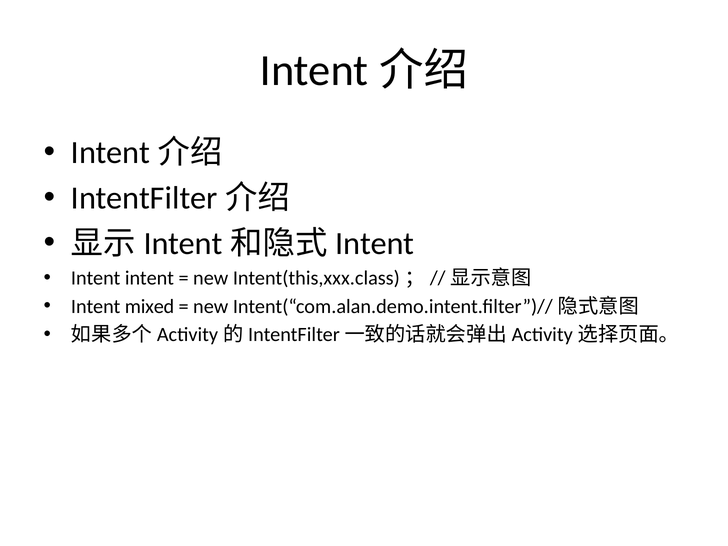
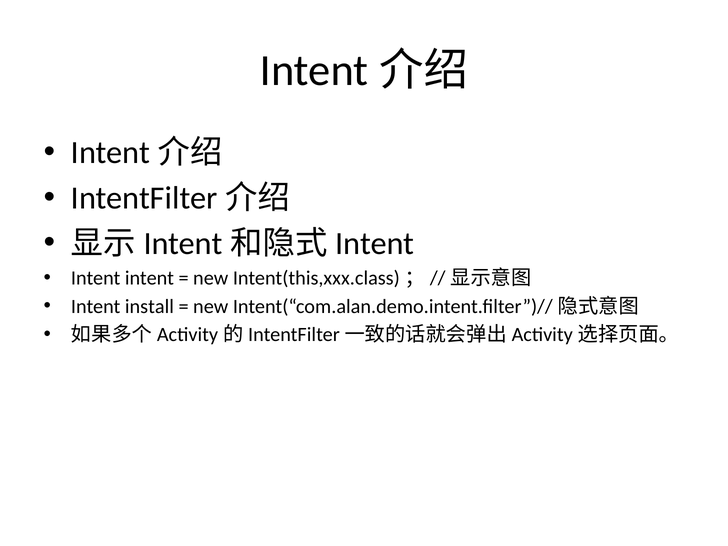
mixed: mixed -> install
